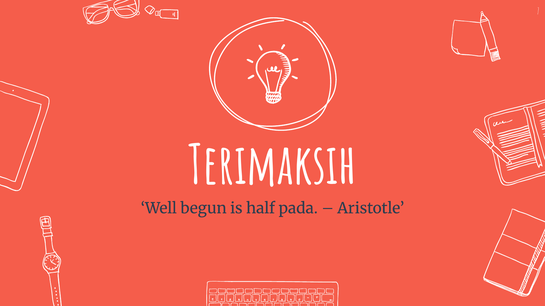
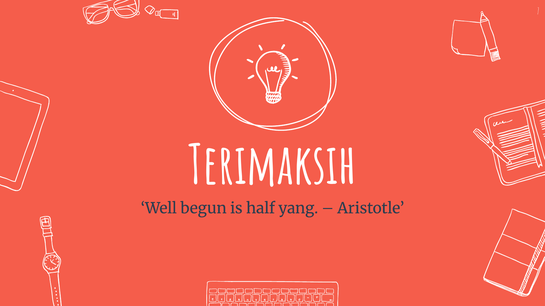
pada: pada -> yang
